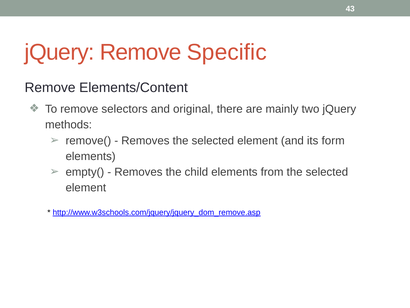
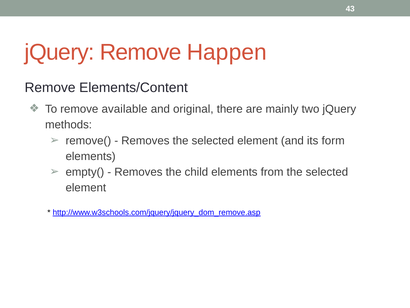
Specific: Specific -> Happen
selectors: selectors -> available
